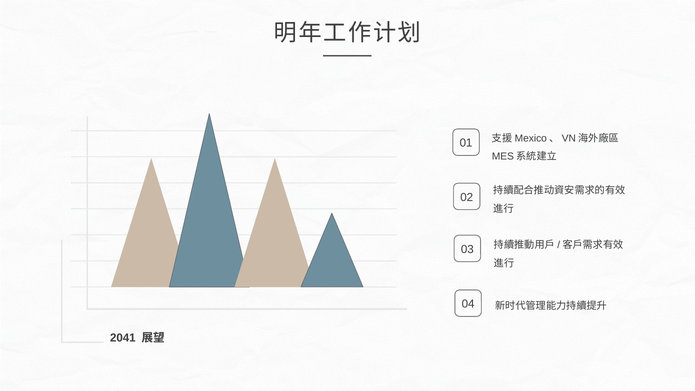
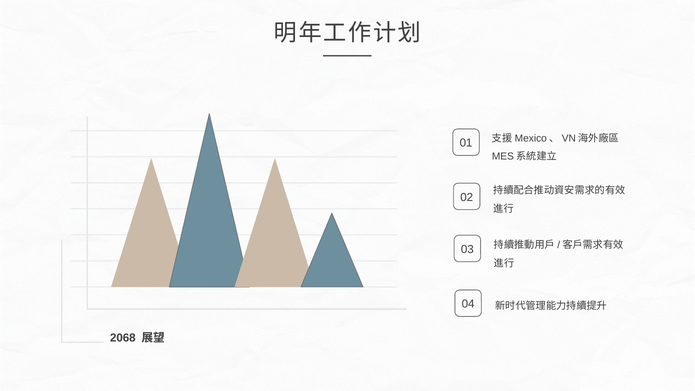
2041: 2041 -> 2068
